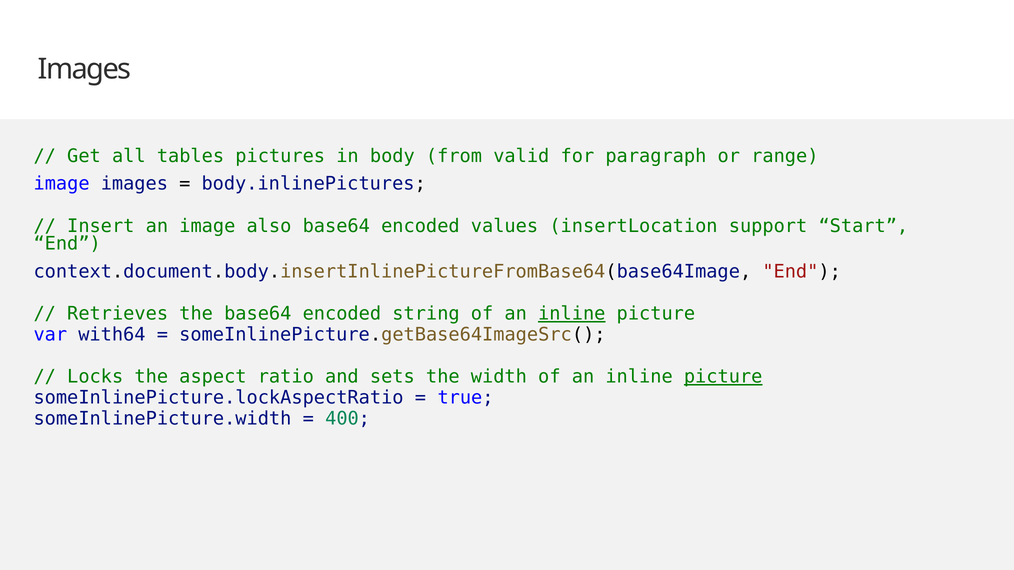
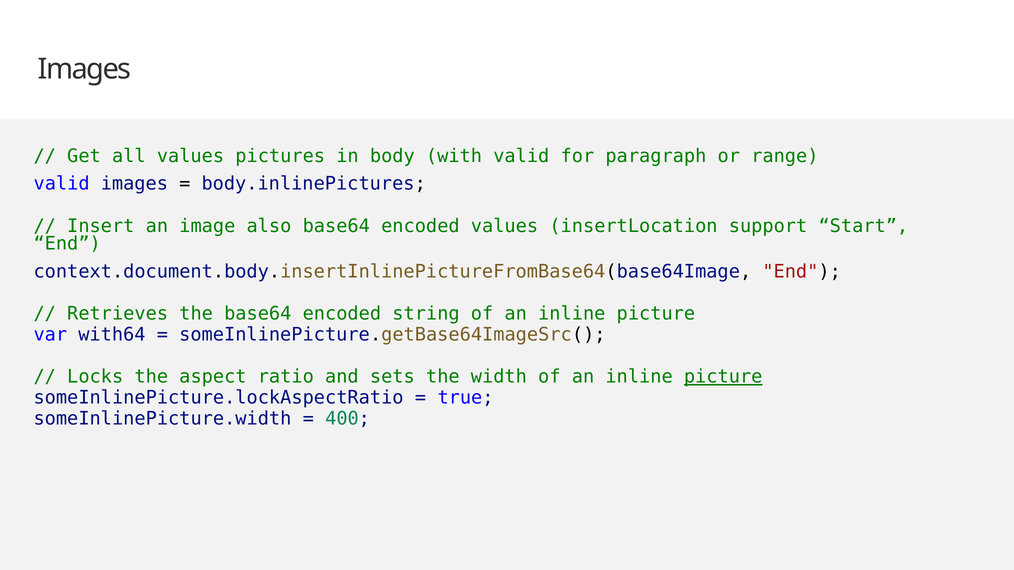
all tables: tables -> values
from: from -> with
image at (62, 184): image -> valid
inline at (572, 314) underline: present -> none
